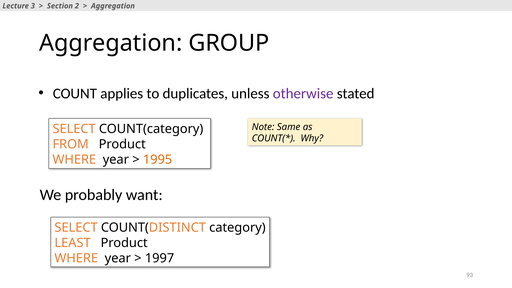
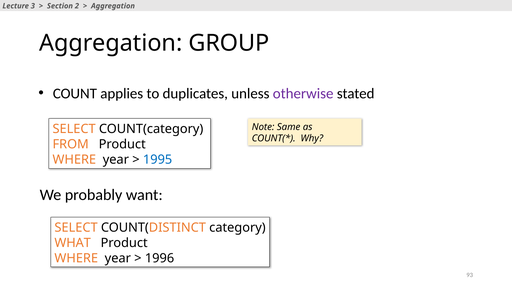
1995 colour: orange -> blue
LEAST: LEAST -> WHAT
1997: 1997 -> 1996
